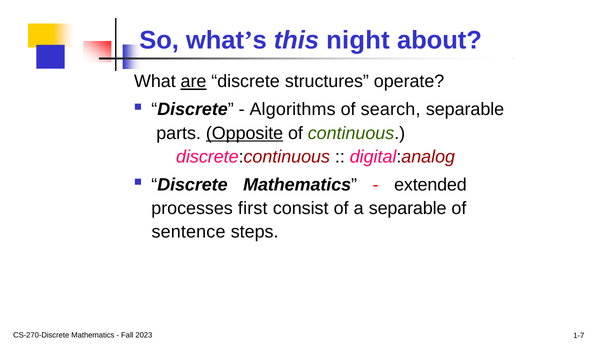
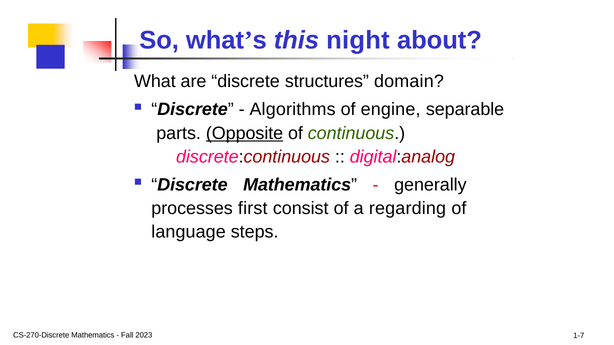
are underline: present -> none
operate: operate -> domain
search: search -> engine
extended: extended -> generally
a separable: separable -> regarding
sentence: sentence -> language
